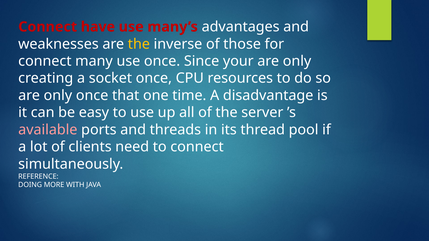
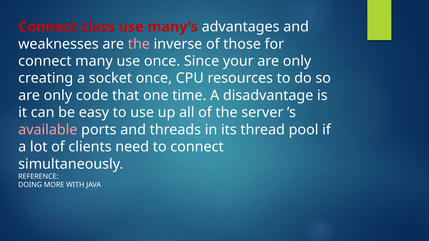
have: have -> class
the at (139, 44) colour: yellow -> pink
only once: once -> code
